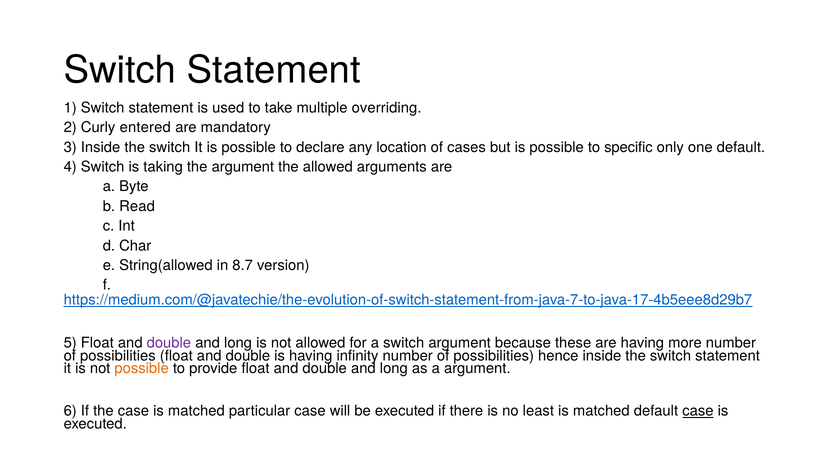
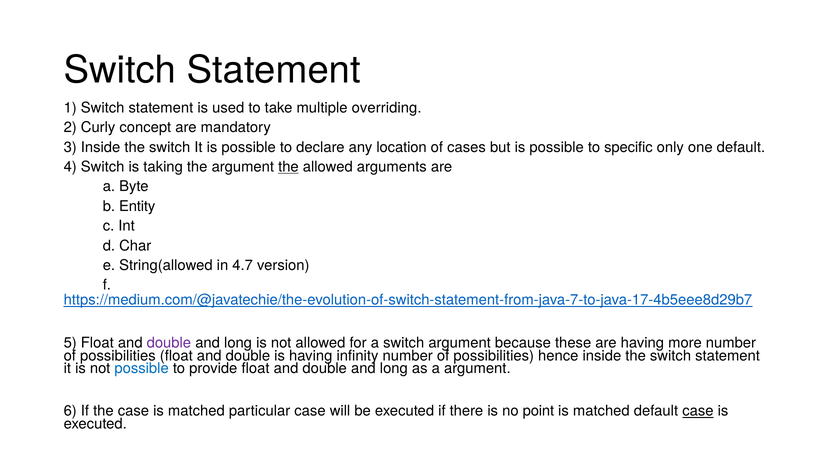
entered: entered -> concept
the at (288, 167) underline: none -> present
Read: Read -> Entity
8.7: 8.7 -> 4.7
possible at (142, 369) colour: orange -> blue
least: least -> point
